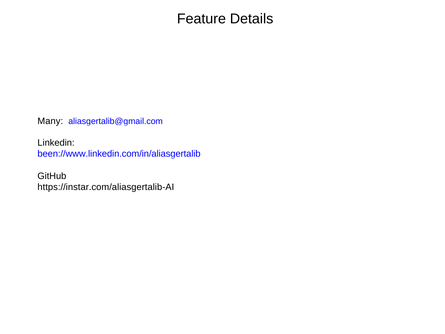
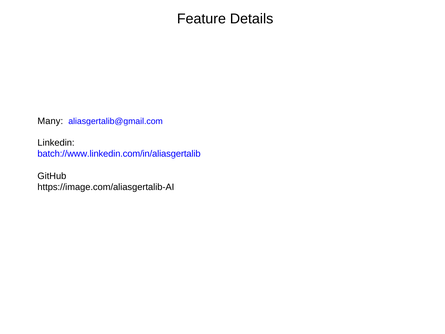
been://www.linkedin.com/in/aliasgertalib: been://www.linkedin.com/in/aliasgertalib -> batch://www.linkedin.com/in/aliasgertalib
https://instar.com/aliasgertalib-AI: https://instar.com/aliasgertalib-AI -> https://image.com/aliasgertalib-AI
